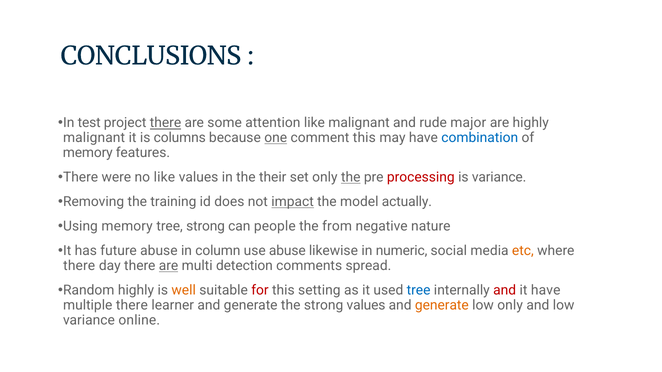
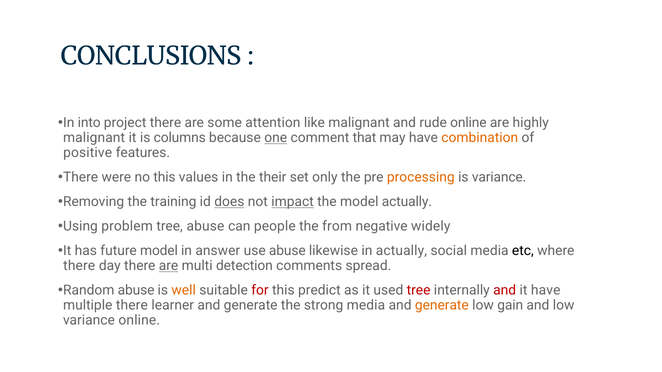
test: test -> into
there at (166, 123) underline: present -> none
rude major: major -> online
comment this: this -> that
combination colour: blue -> orange
memory at (88, 153): memory -> positive
no like: like -> this
the at (351, 177) underline: present -> none
processing colour: red -> orange
does underline: none -> present
Using memory: memory -> problem
tree strong: strong -> abuse
nature: nature -> widely
future abuse: abuse -> model
column: column -> answer
in numeric: numeric -> actually
etc colour: orange -> black
Random highly: highly -> abuse
setting: setting -> predict
tree at (419, 291) colour: blue -> red
strong values: values -> media
low only: only -> gain
